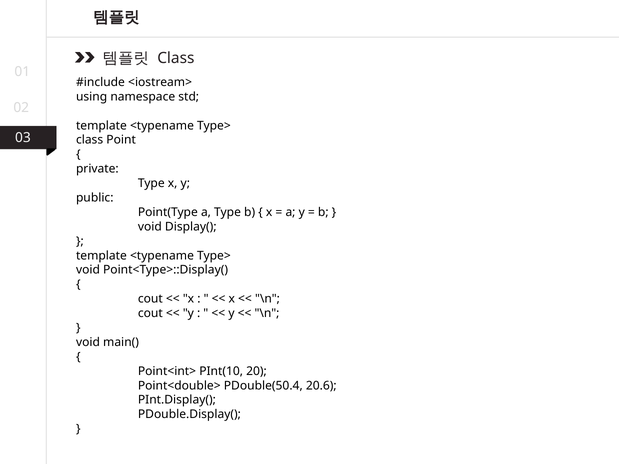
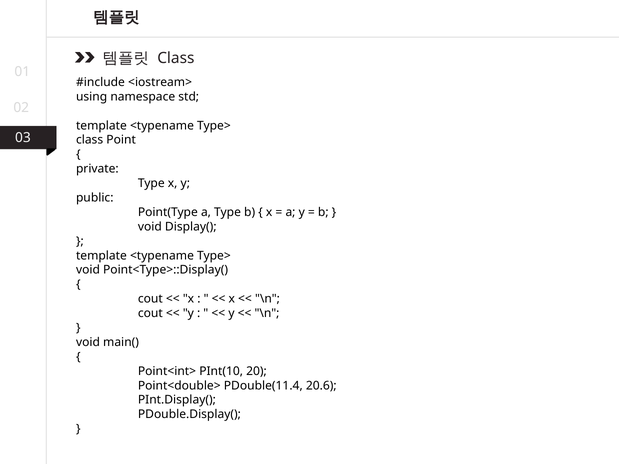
PDouble(50.4: PDouble(50.4 -> PDouble(11.4
